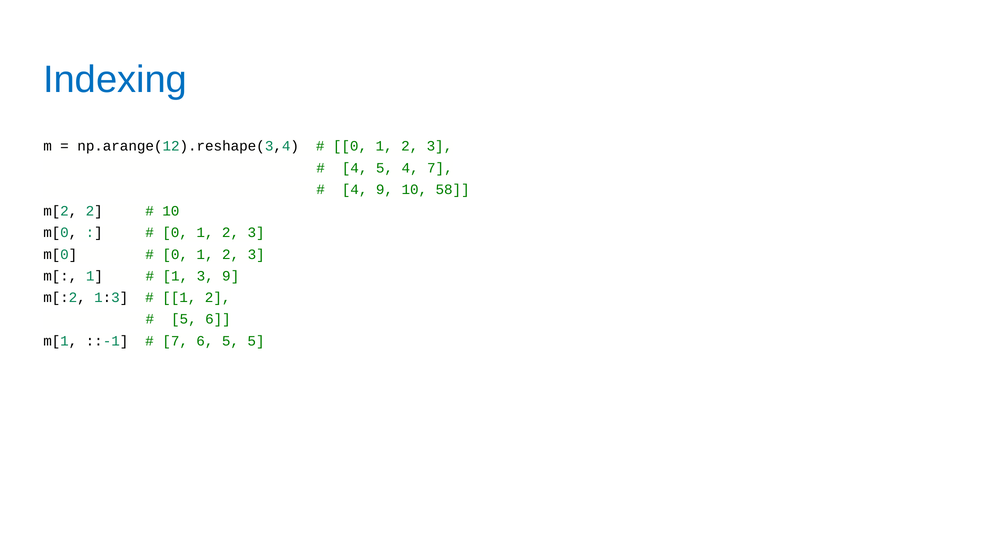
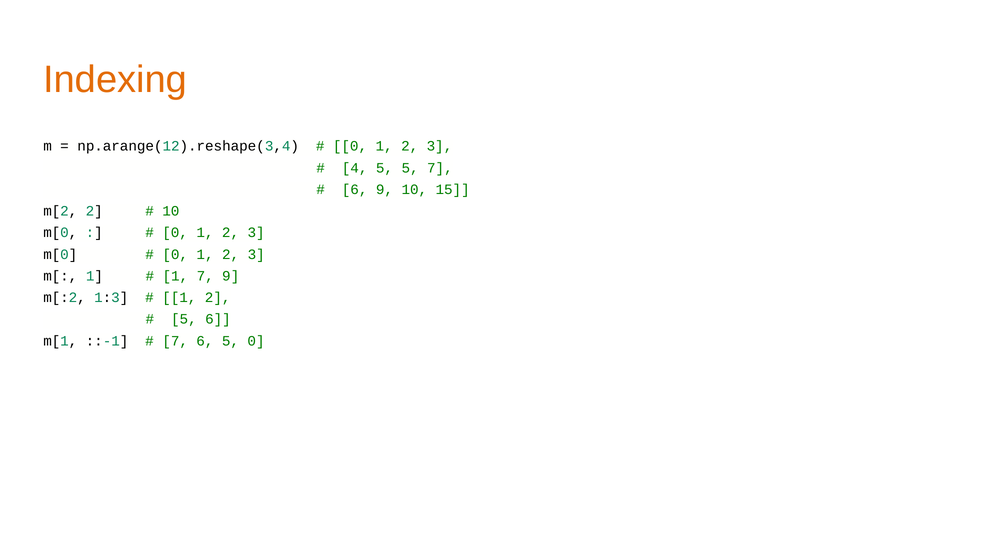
Indexing colour: blue -> orange
5 4: 4 -> 5
4 at (355, 189): 4 -> 6
58: 58 -> 15
1 3: 3 -> 7
5 5: 5 -> 0
